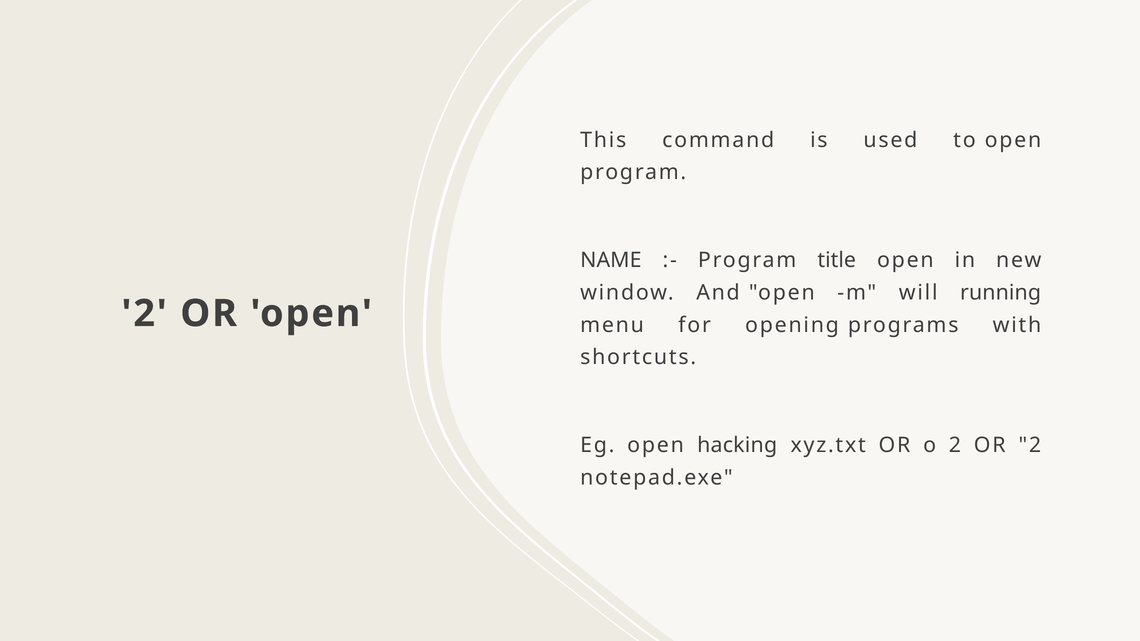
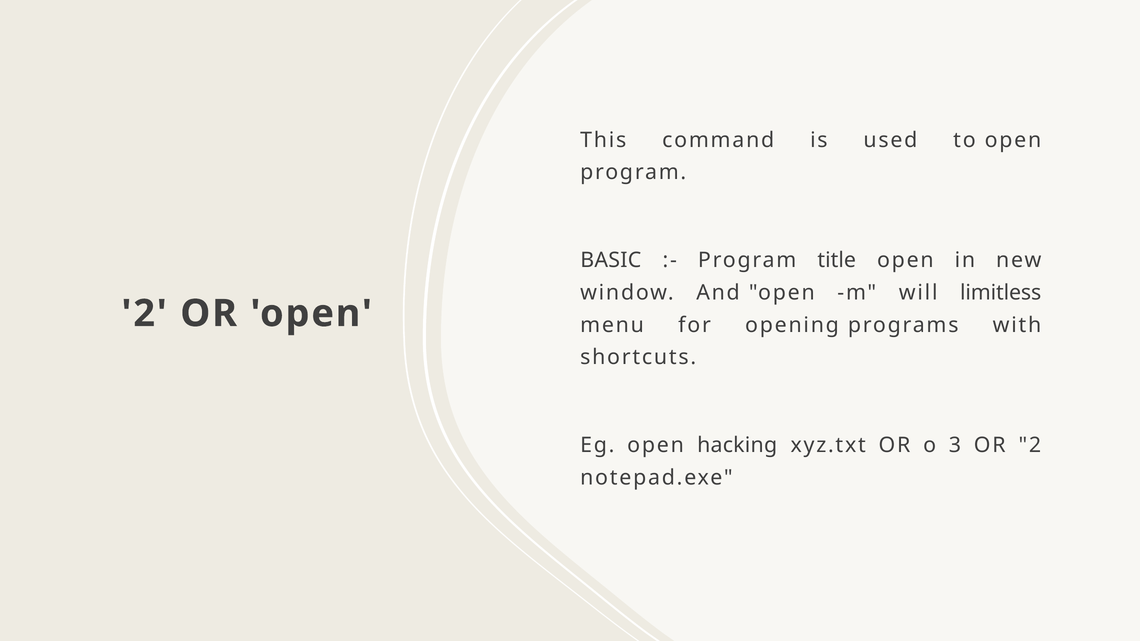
NAME: NAME -> BASIC
running: running -> limitless
o 2: 2 -> 3
